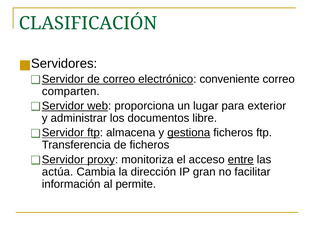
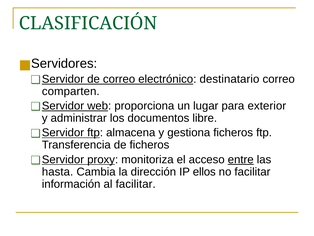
conveniente: conveniente -> destinatario
gestiona underline: present -> none
actúa: actúa -> hasta
gran: gran -> ellos
al permite: permite -> facilitar
